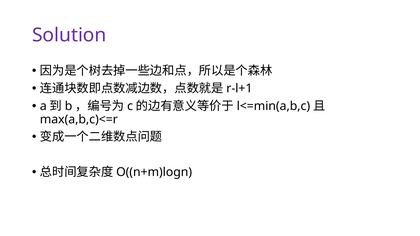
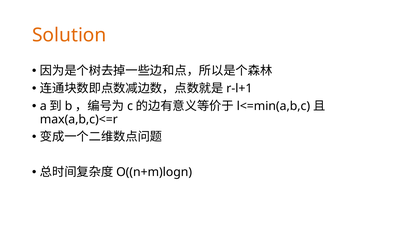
Solution colour: purple -> orange
